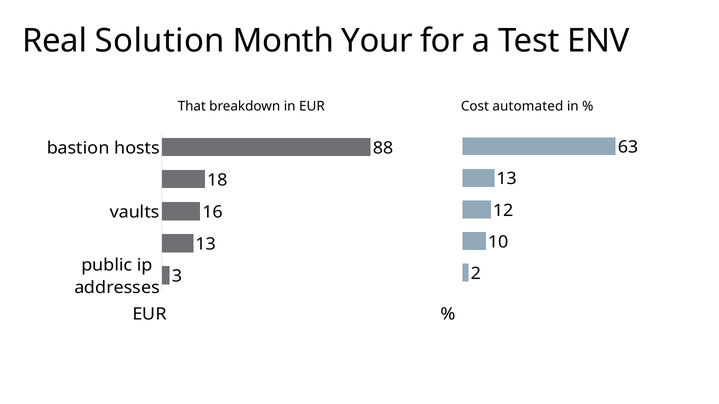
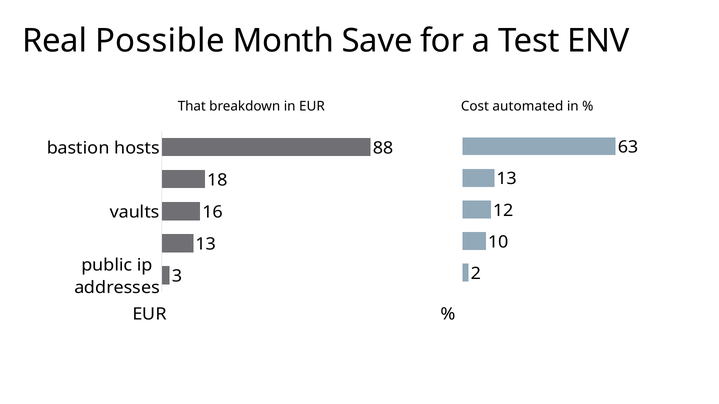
Solution: Solution -> Possible
Your: Your -> Save
